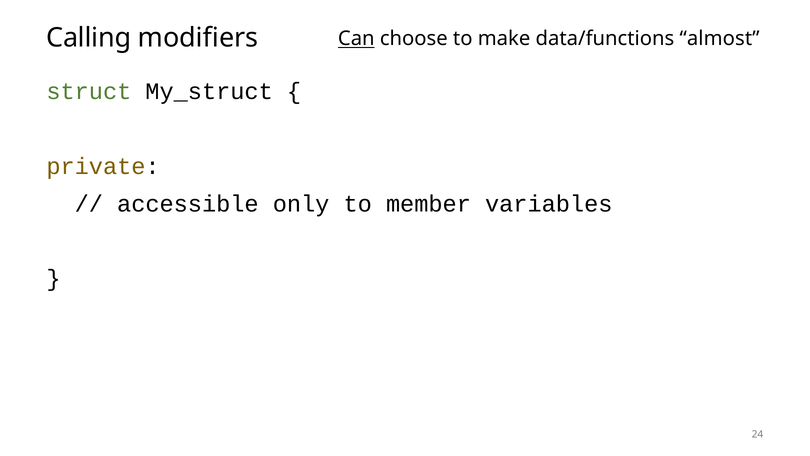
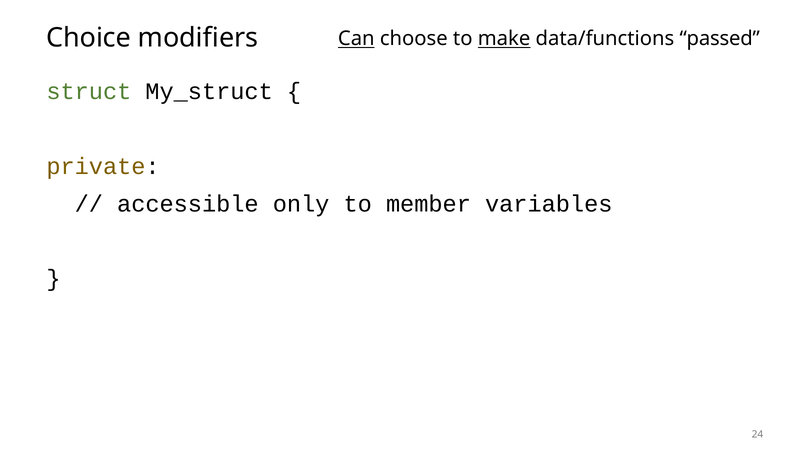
Calling: Calling -> Choice
make underline: none -> present
almost: almost -> passed
